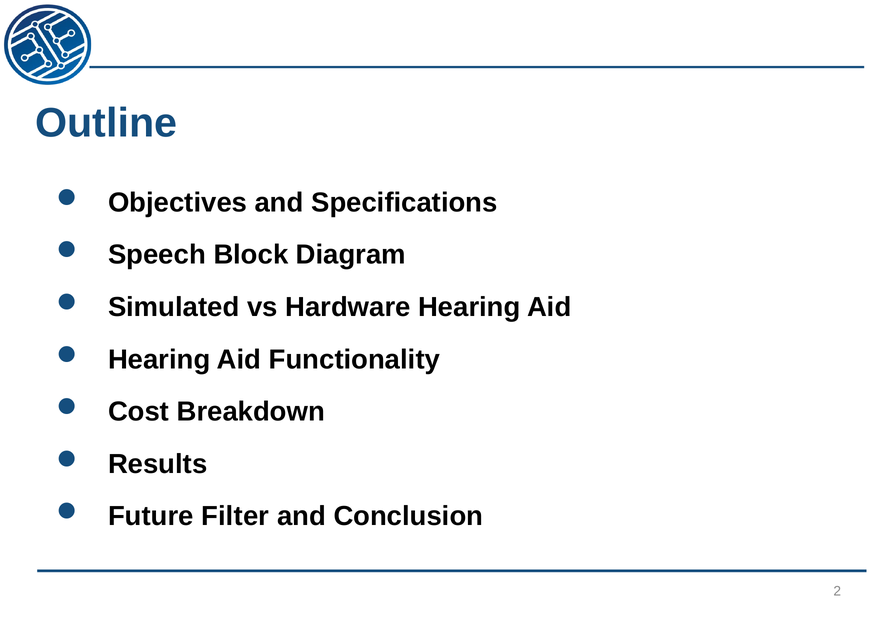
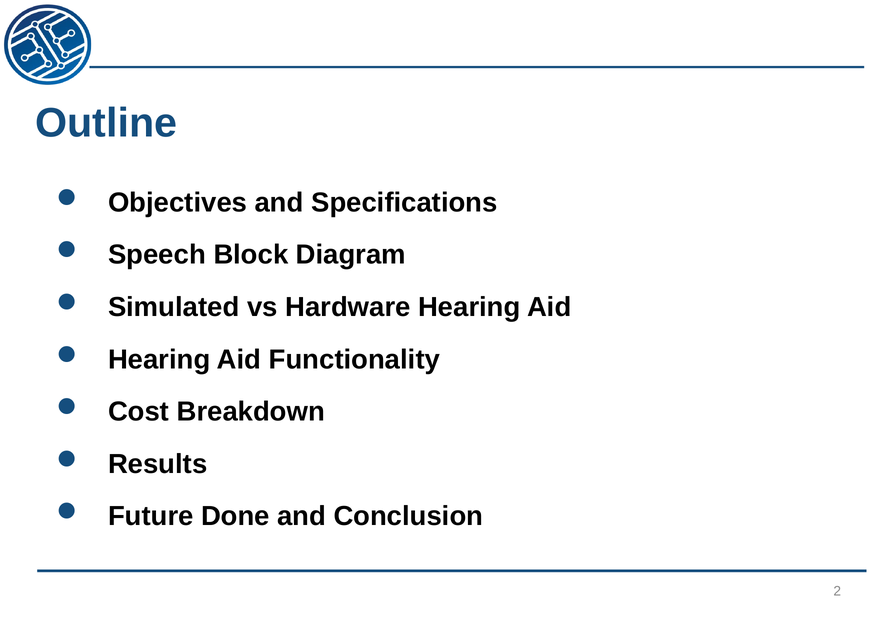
Filter: Filter -> Done
